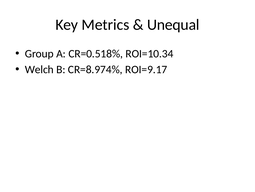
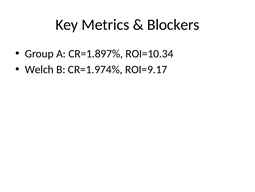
Unequal: Unequal -> Blockers
CR=0.518%: CR=0.518% -> CR=1.897%
CR=8.974%: CR=8.974% -> CR=1.974%
